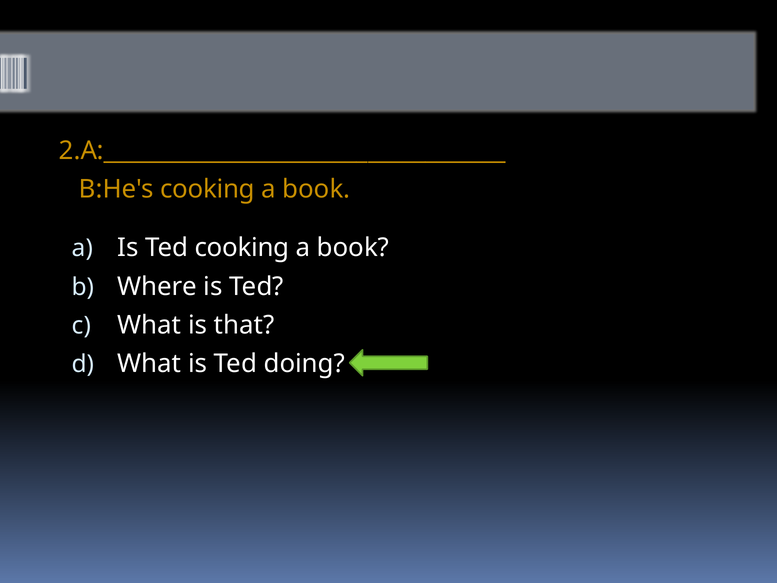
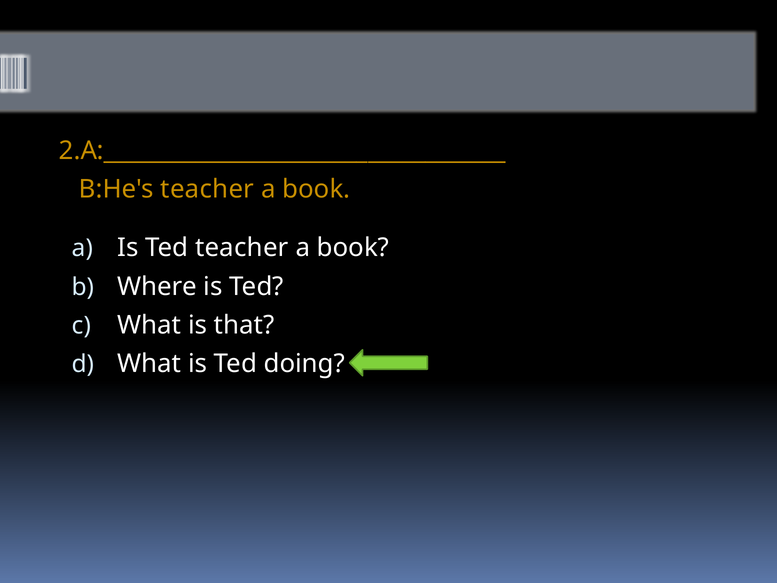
B:He's cooking: cooking -> teacher
Ted cooking: cooking -> teacher
